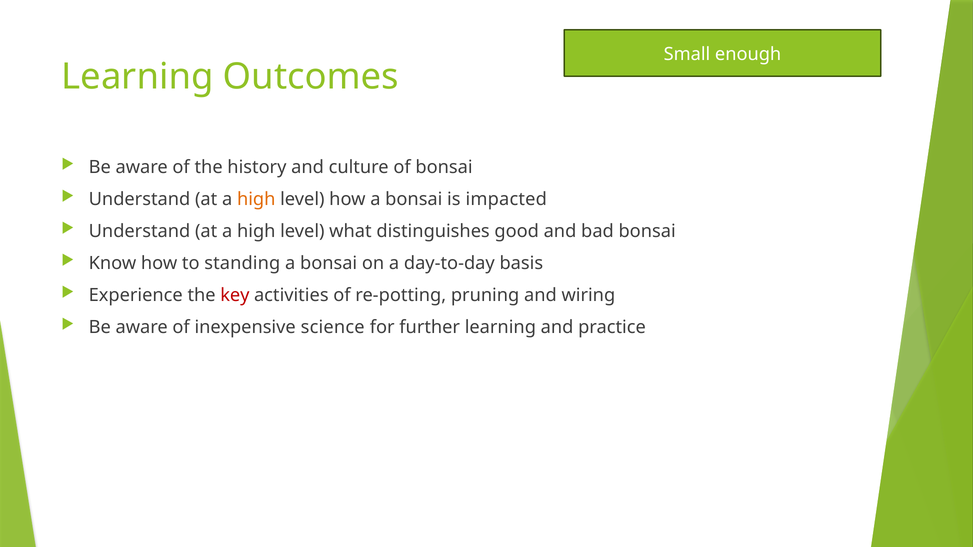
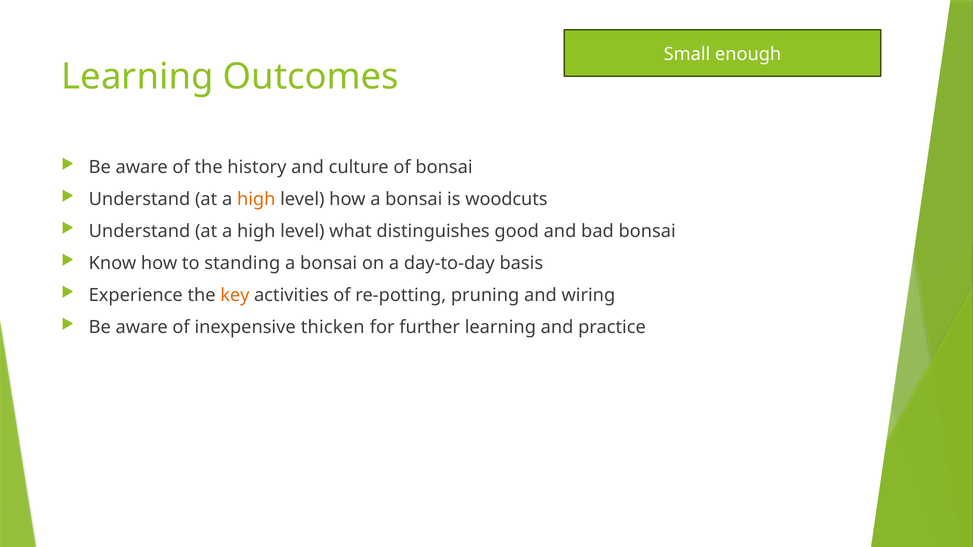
impacted: impacted -> woodcuts
key colour: red -> orange
science: science -> thicken
